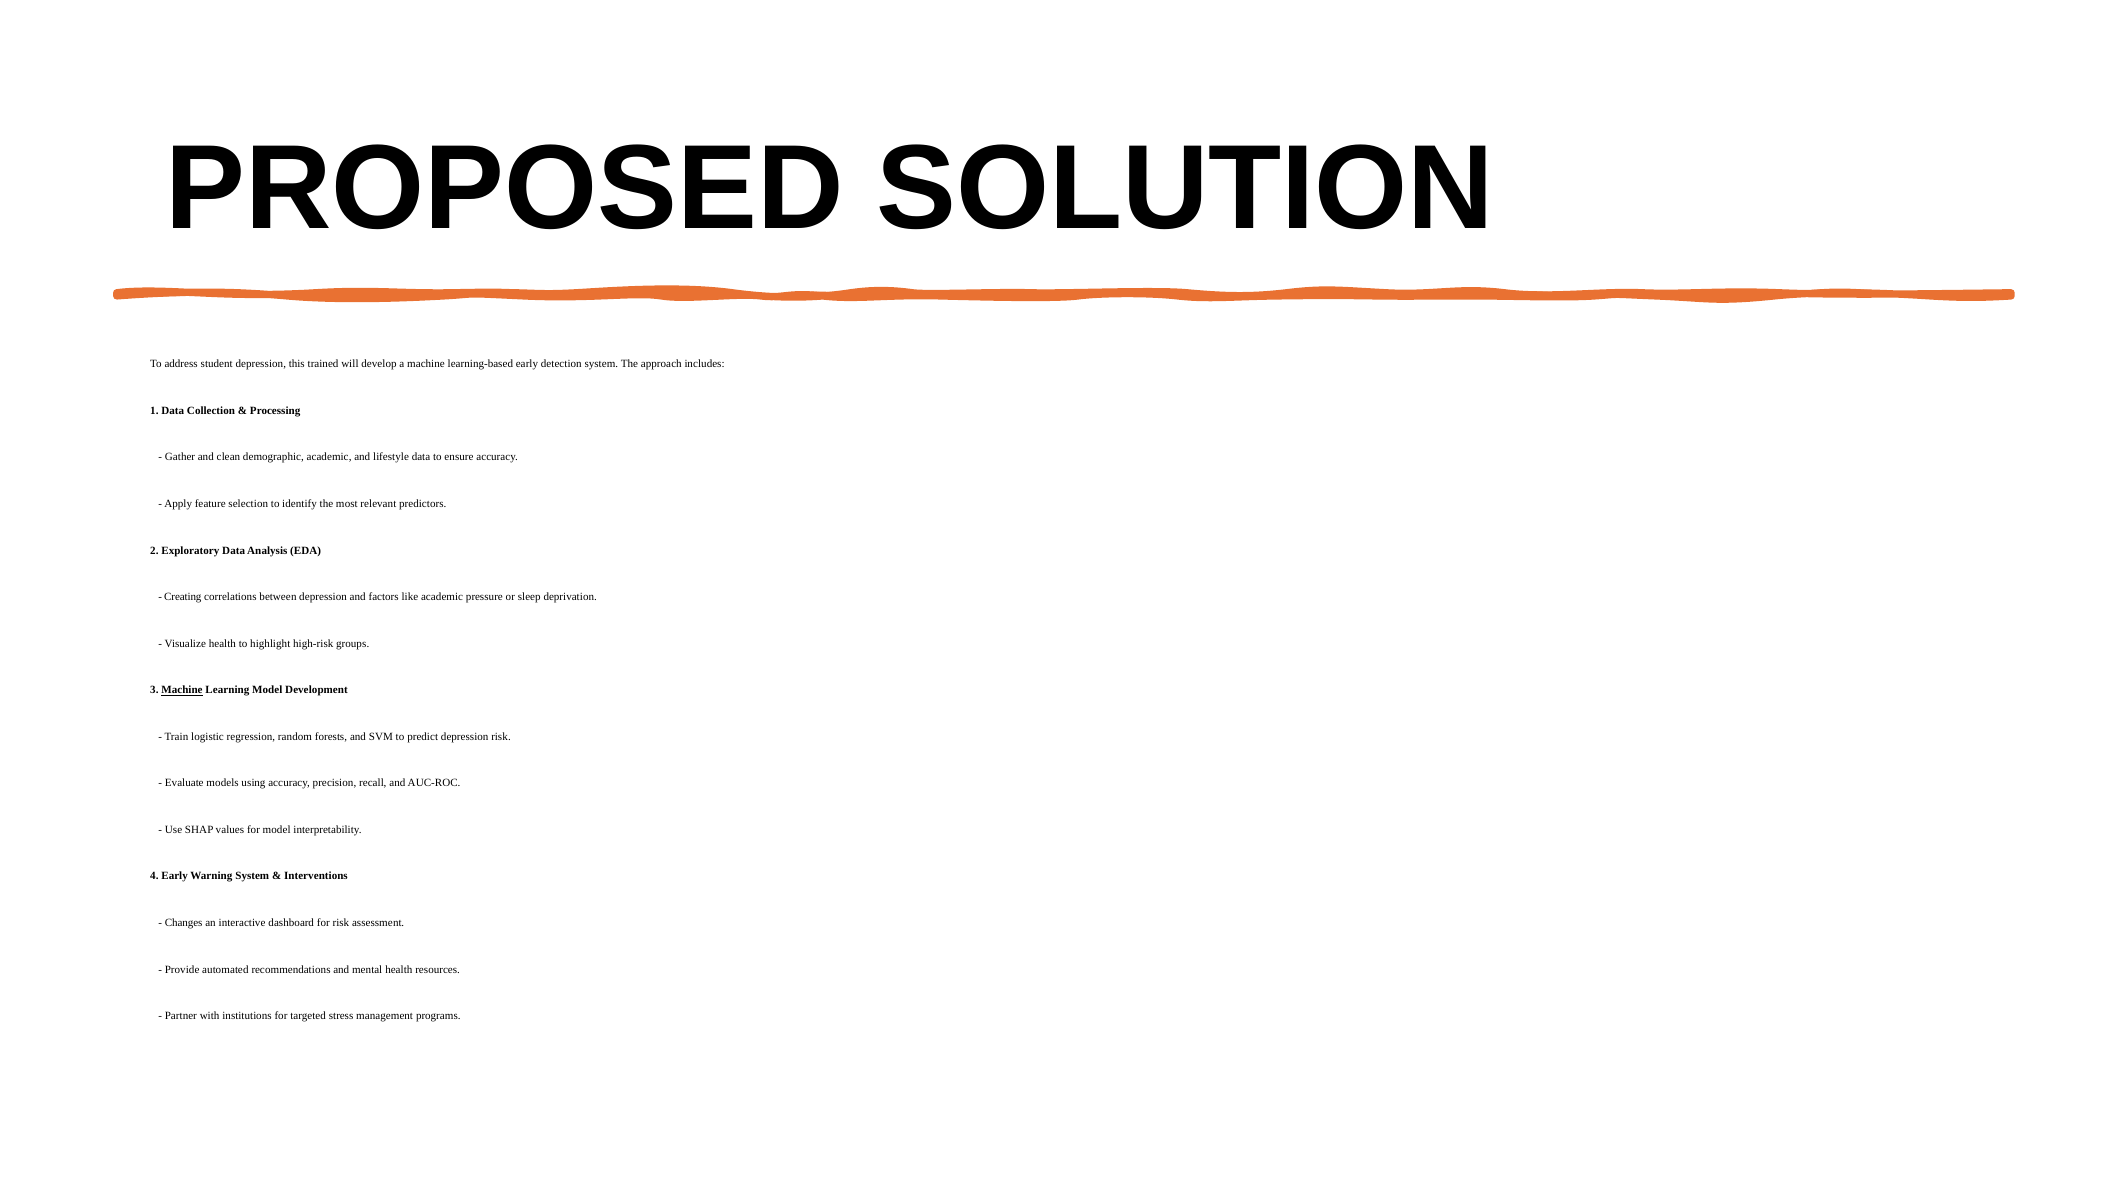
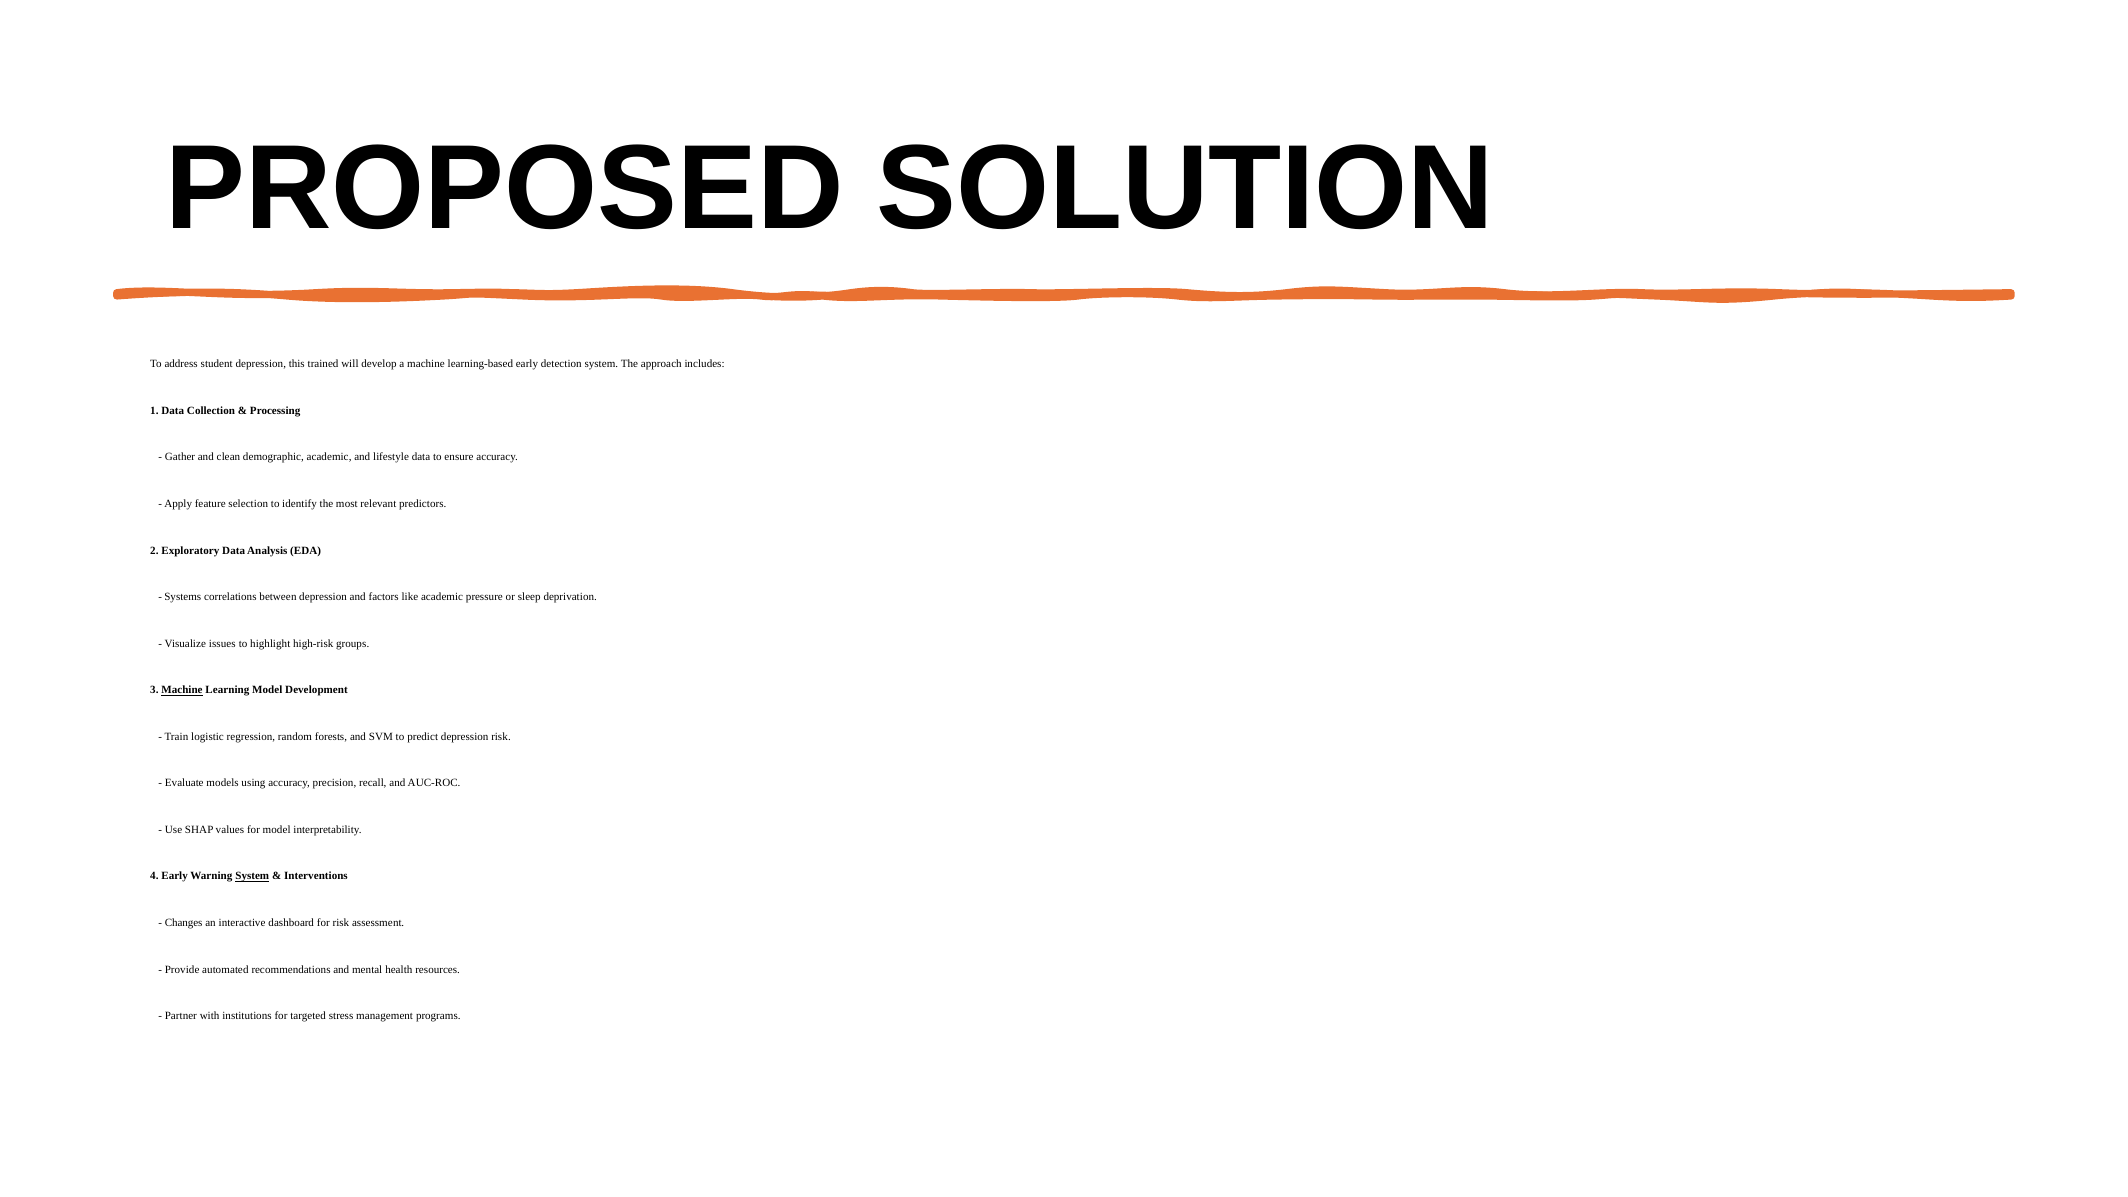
Creating: Creating -> Systems
Visualize health: health -> issues
System at (252, 876) underline: none -> present
